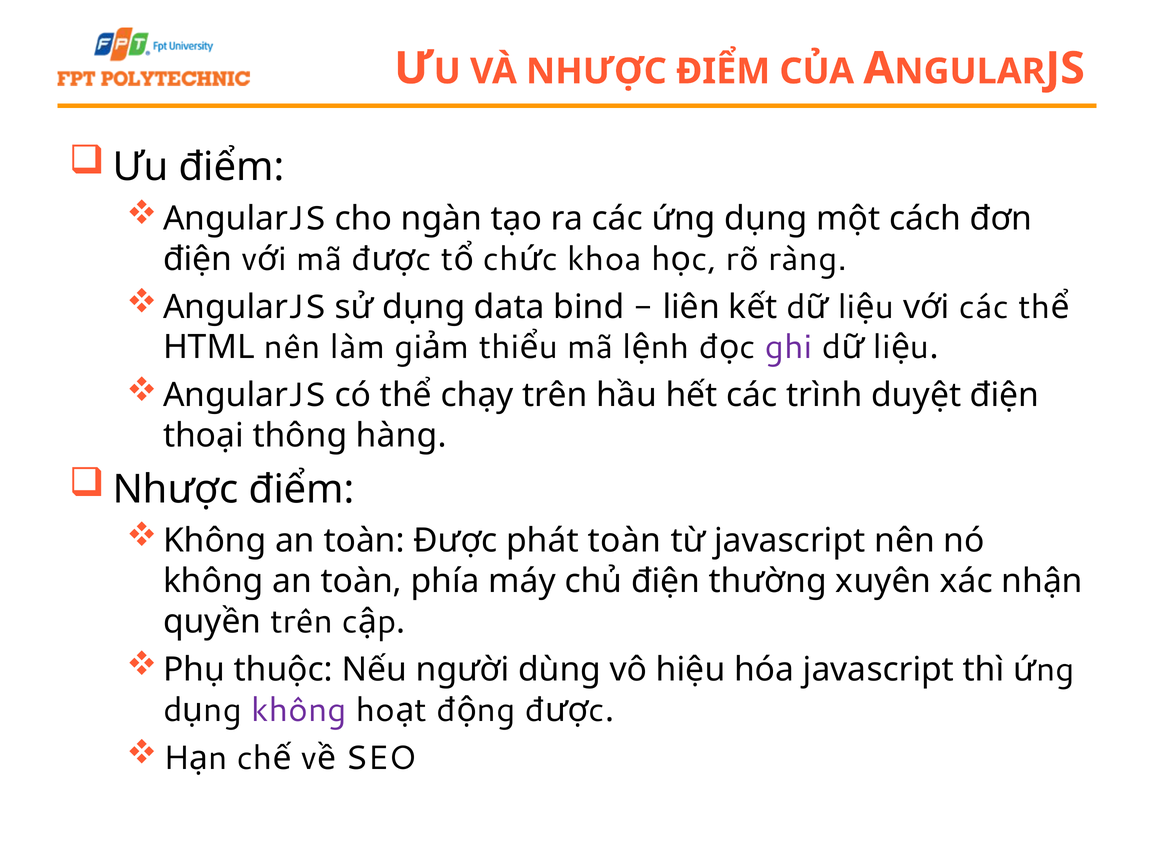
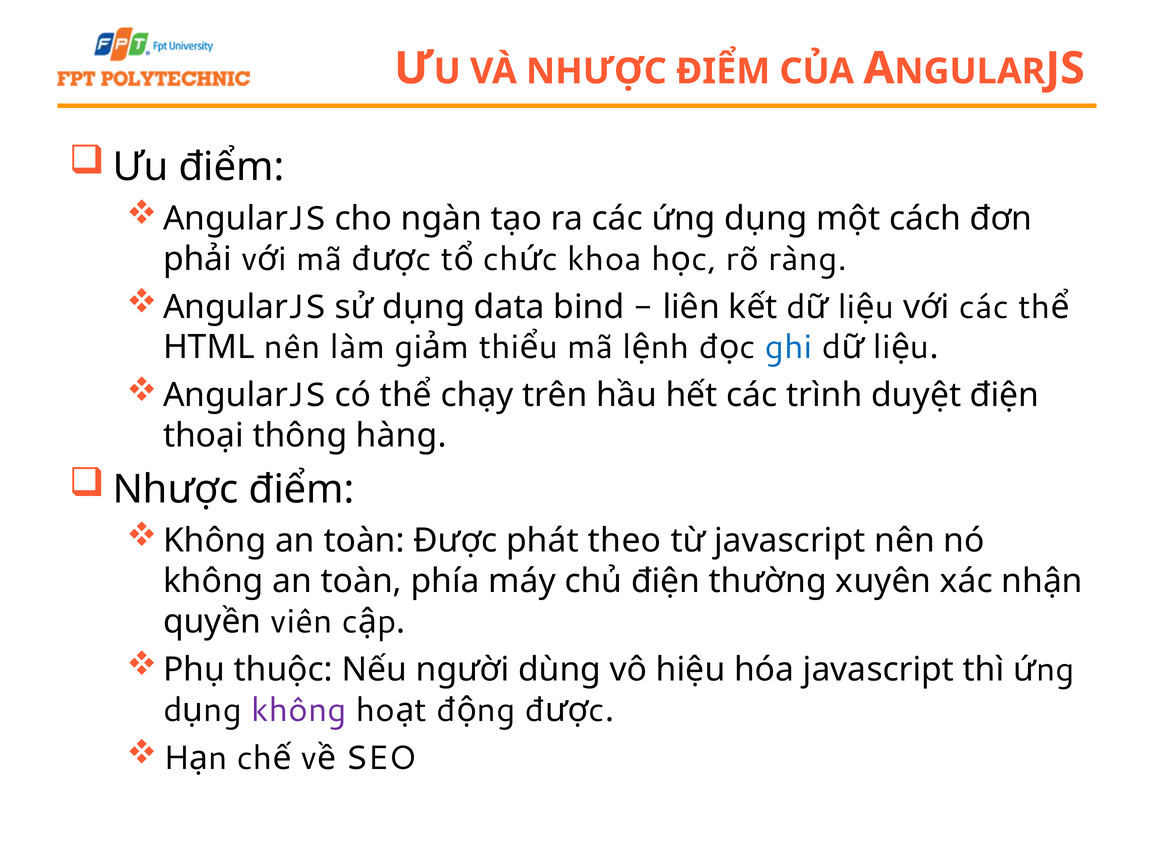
điện at (197, 259): điện -> phải
ghi colour: purple -> blue
phát toàn: toàn -> theo
trên at (302, 622): trên -> viên
